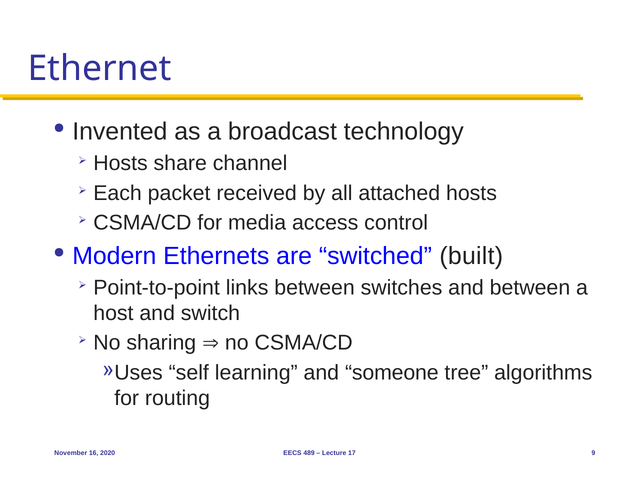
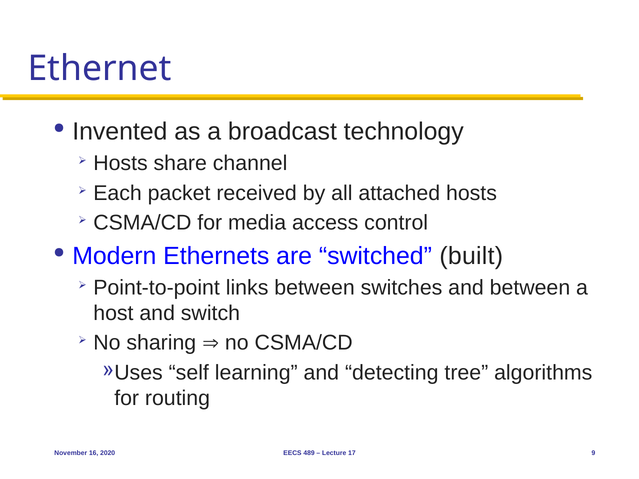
someone: someone -> detecting
